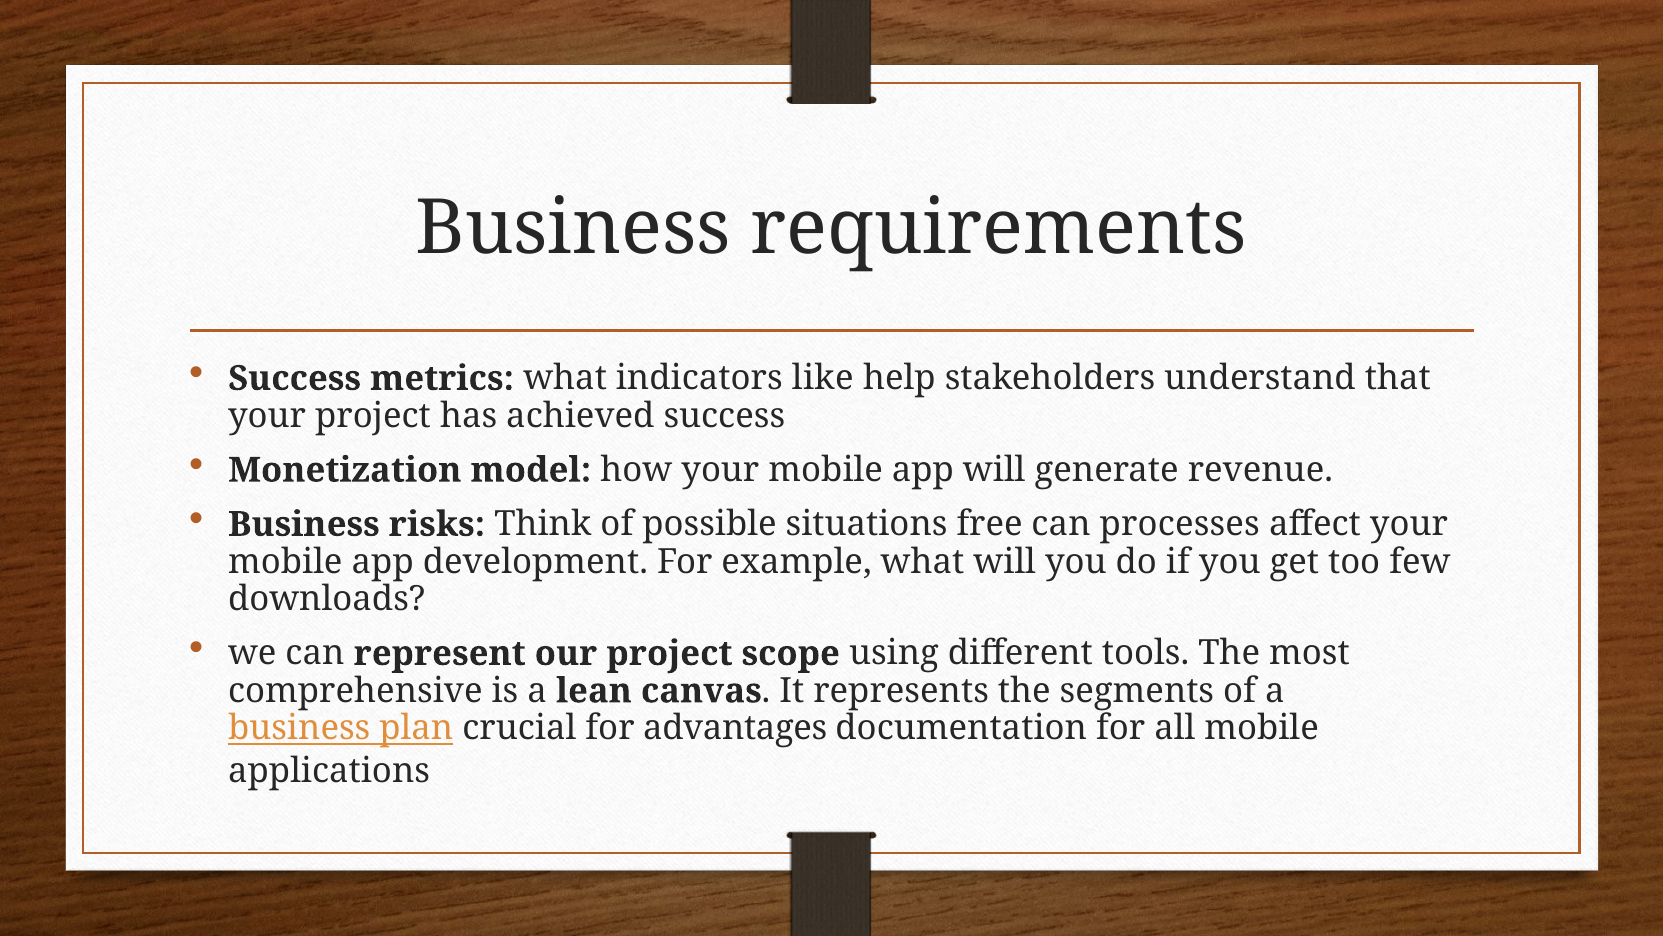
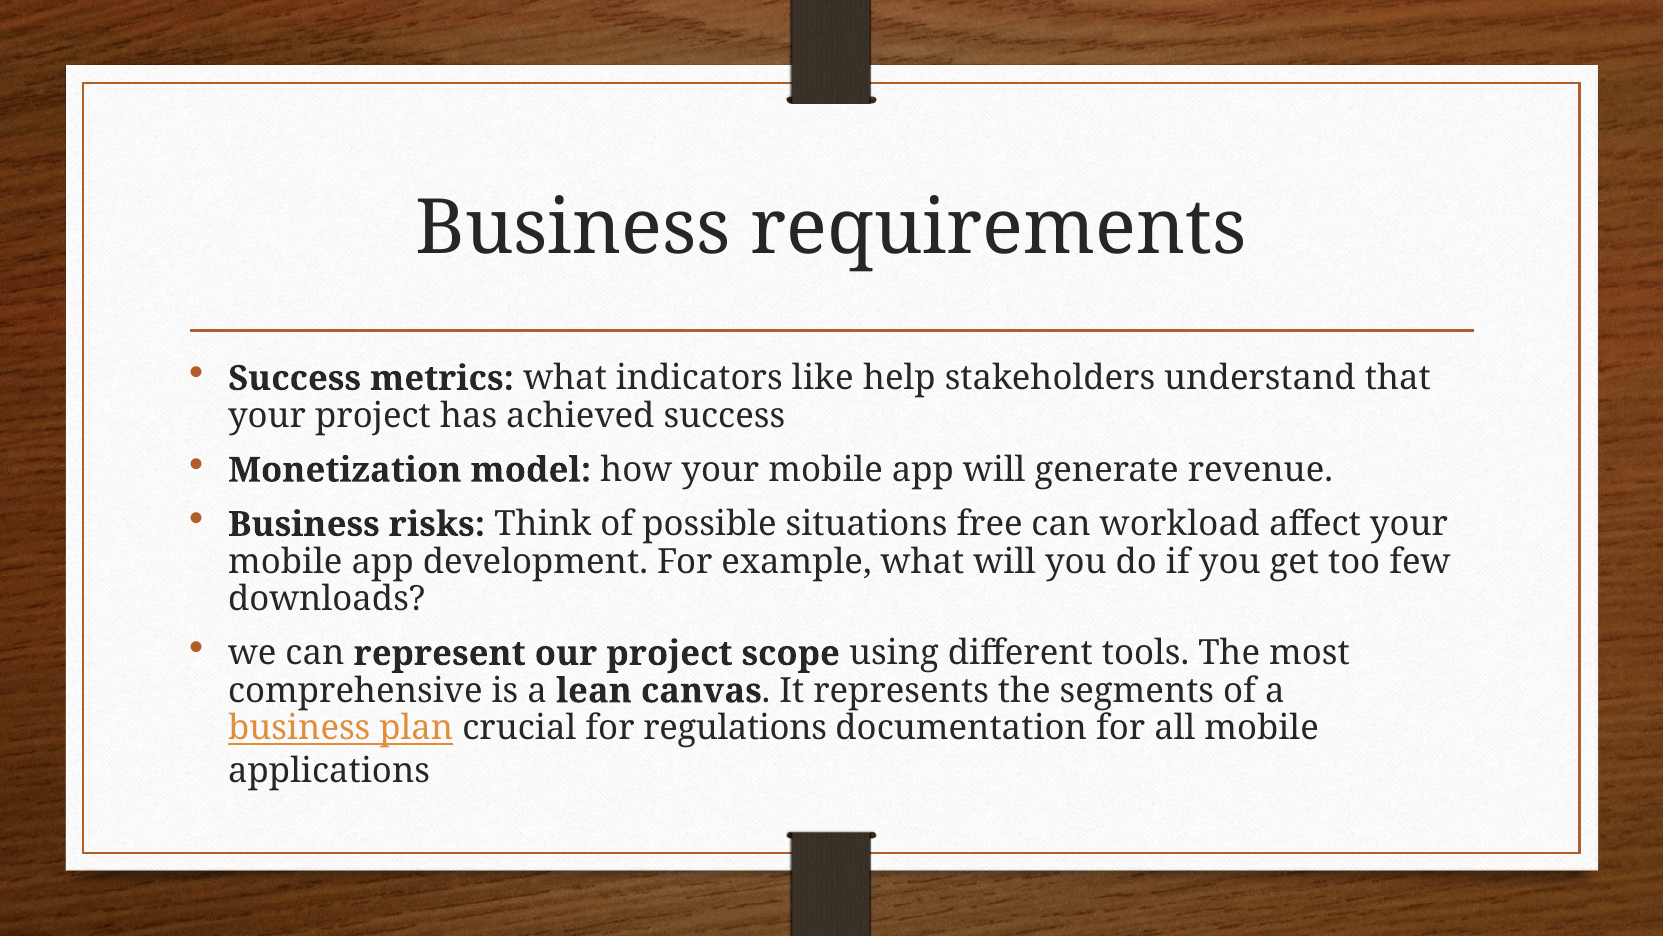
processes: processes -> workload
advantages: advantages -> regulations
